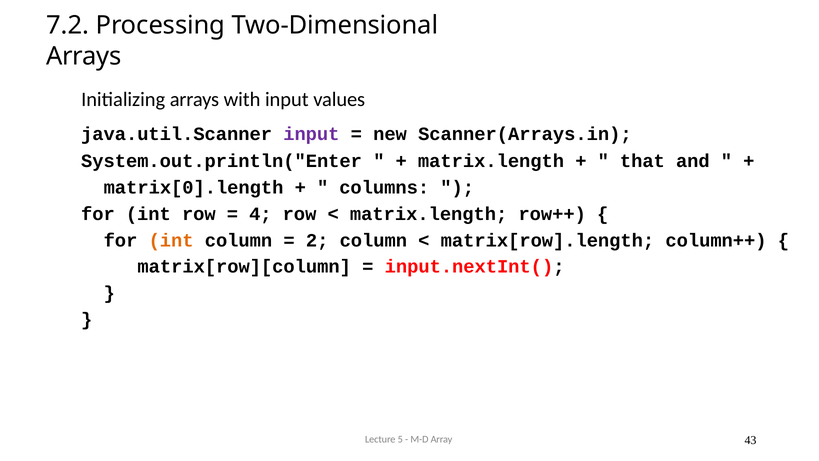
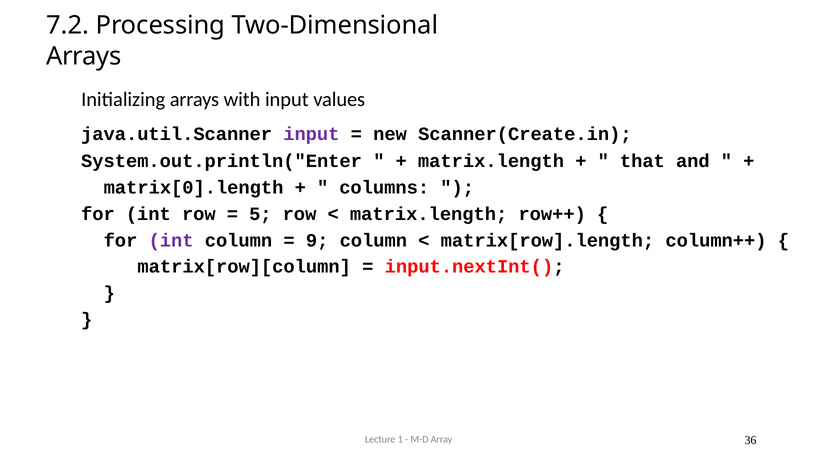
Scanner(Arrays.in: Scanner(Arrays.in -> Scanner(Create.in
4: 4 -> 5
int at (171, 240) colour: orange -> purple
2: 2 -> 9
5: 5 -> 1
43: 43 -> 36
